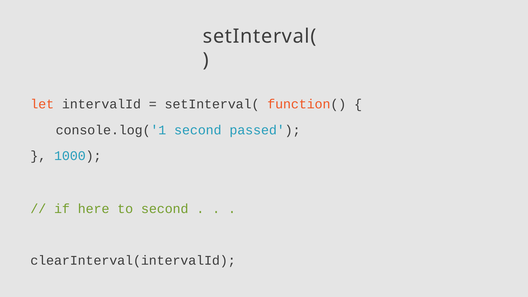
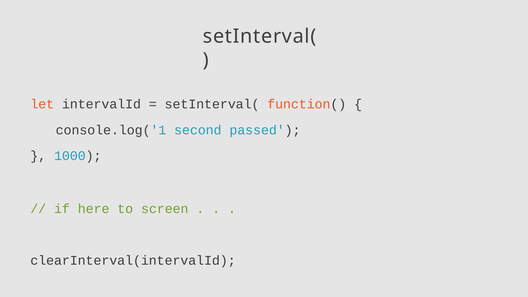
to second: second -> screen
